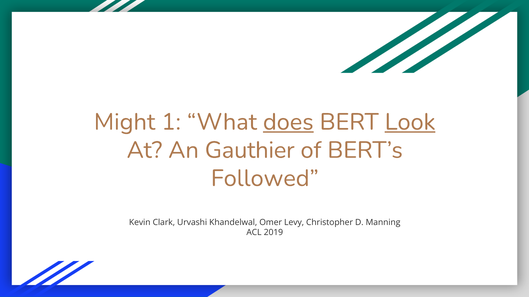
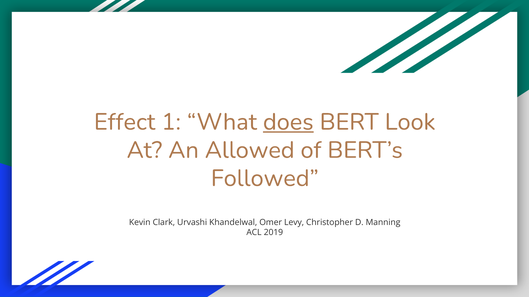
Might: Might -> Effect
Look underline: present -> none
Gauthier: Gauthier -> Allowed
